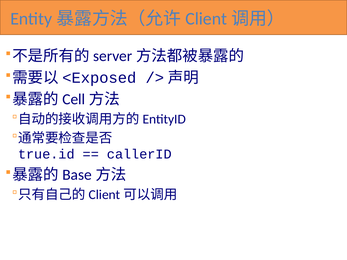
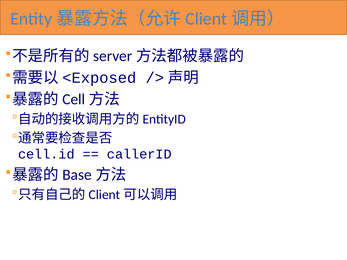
true.id: true.id -> cell.id
